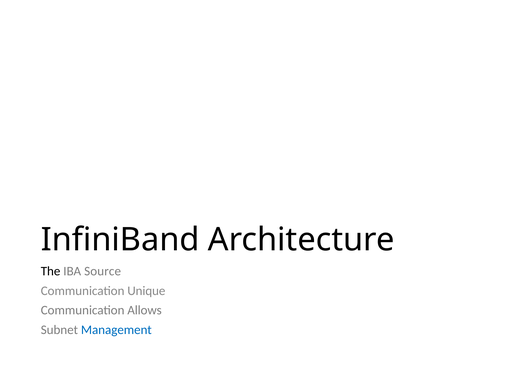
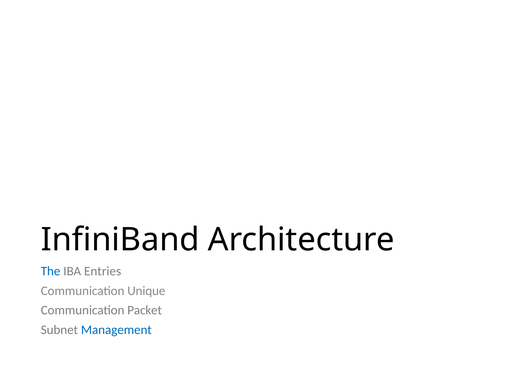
The colour: black -> blue
Source: Source -> Entries
Allows: Allows -> Packet
